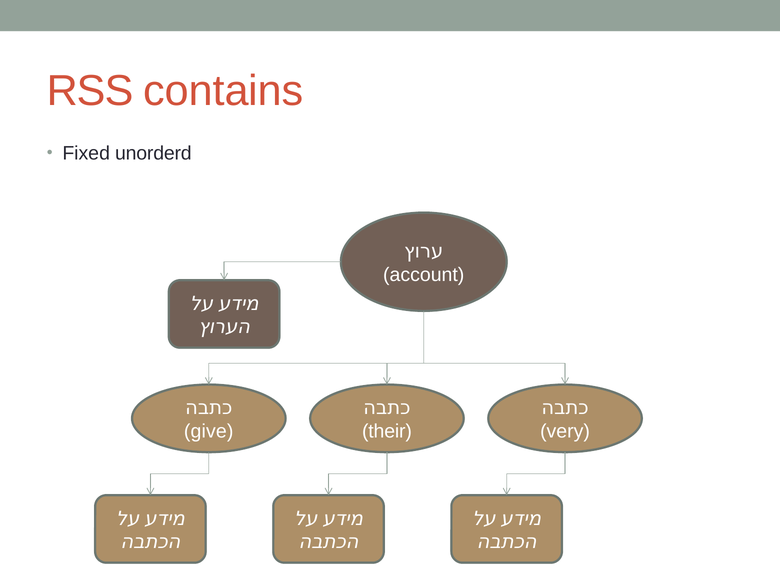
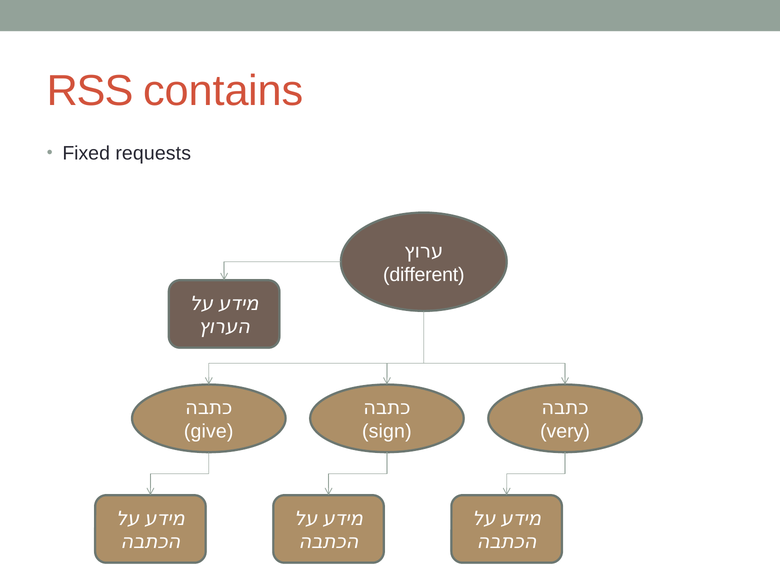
unorderd: unorderd -> requests
account: account -> different
their: their -> sign
